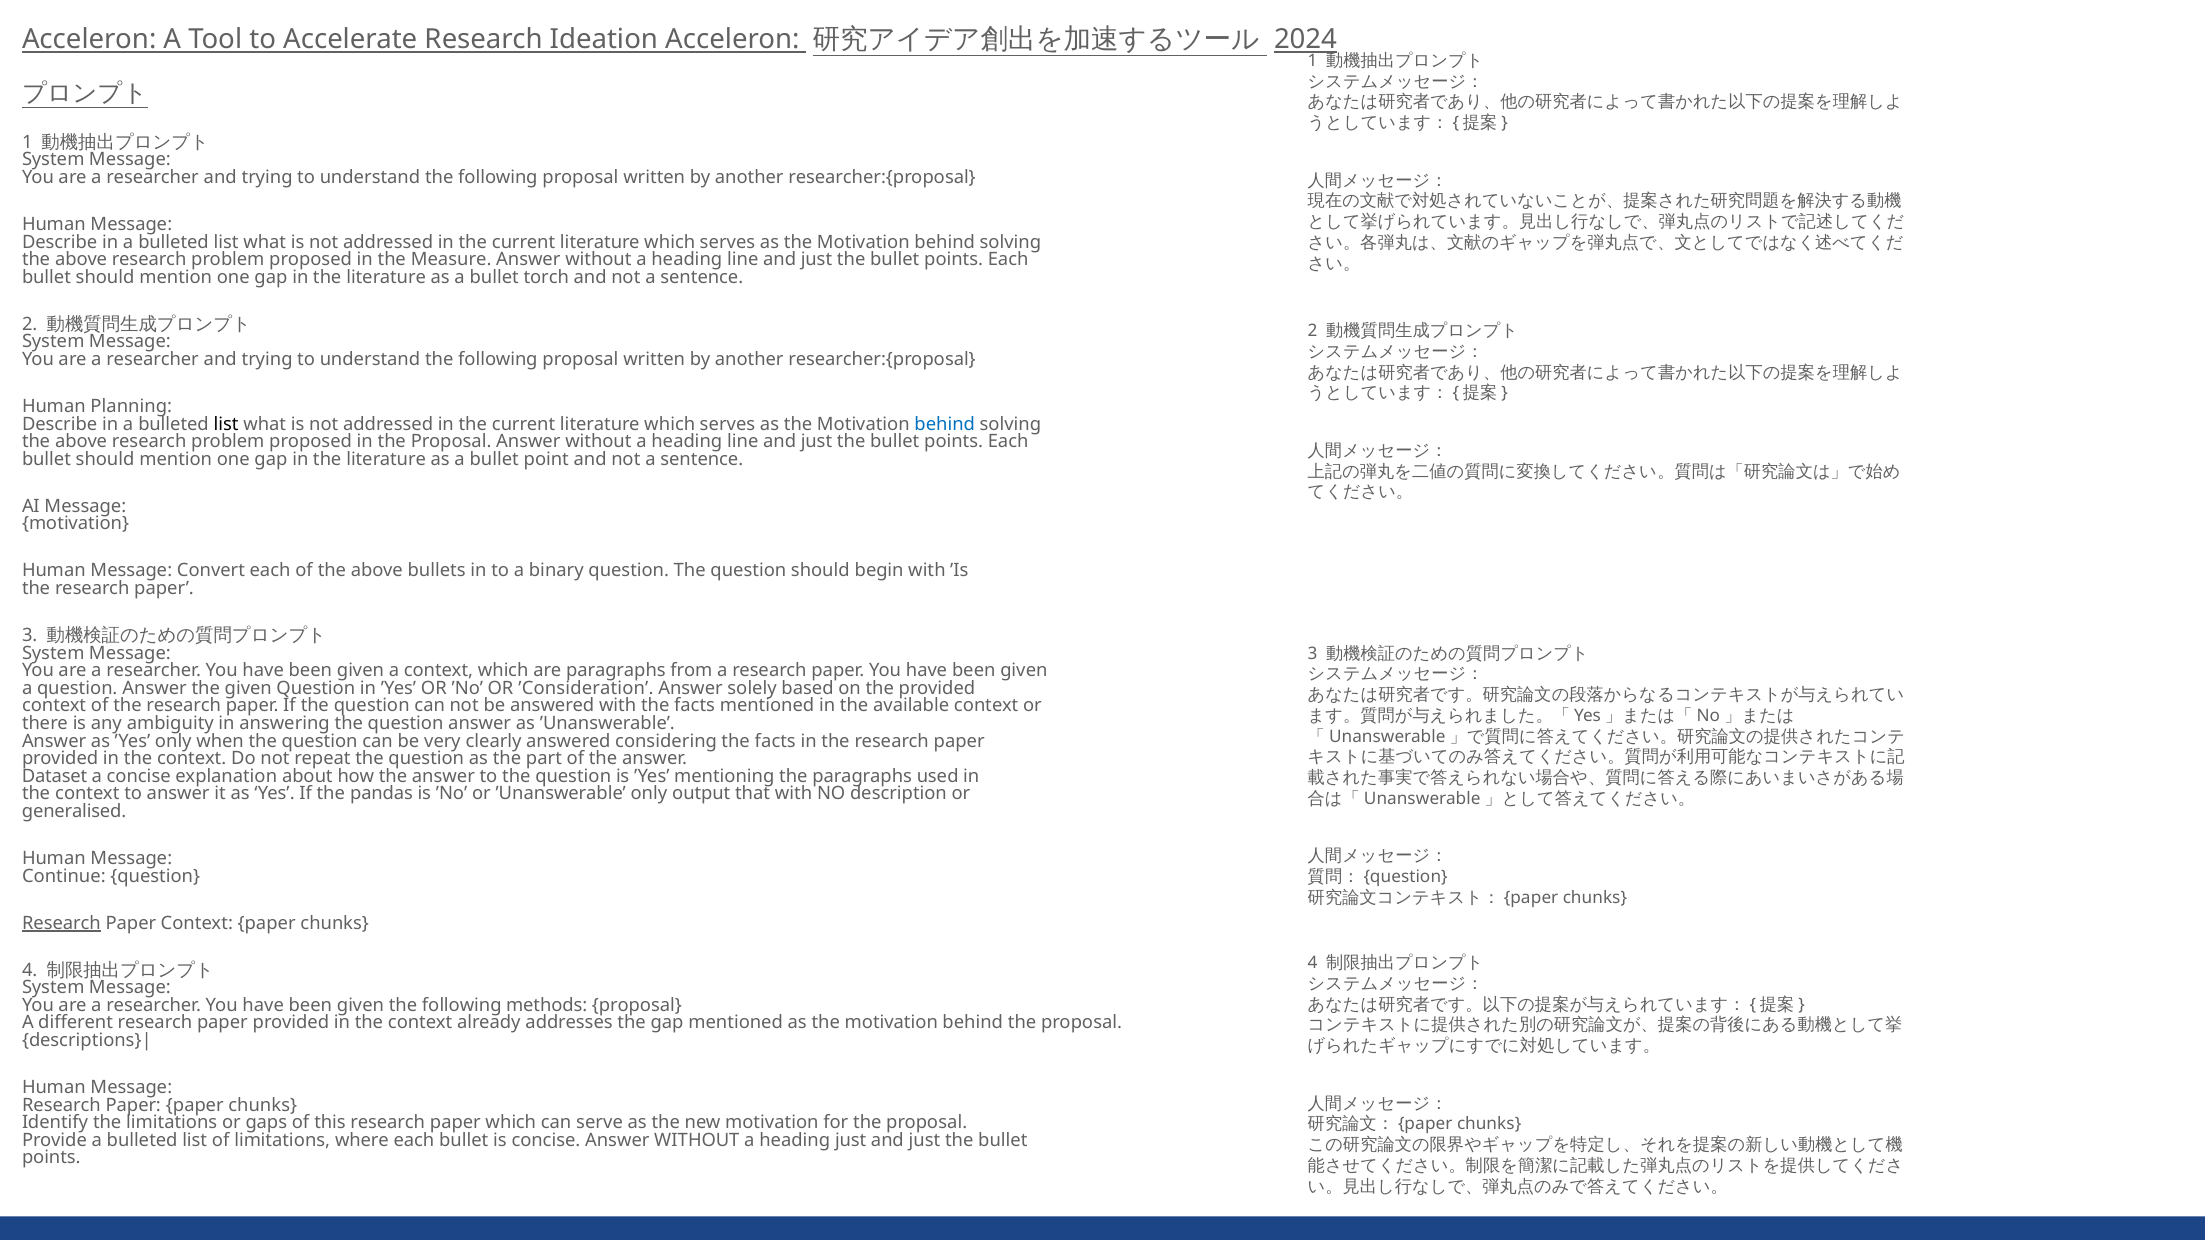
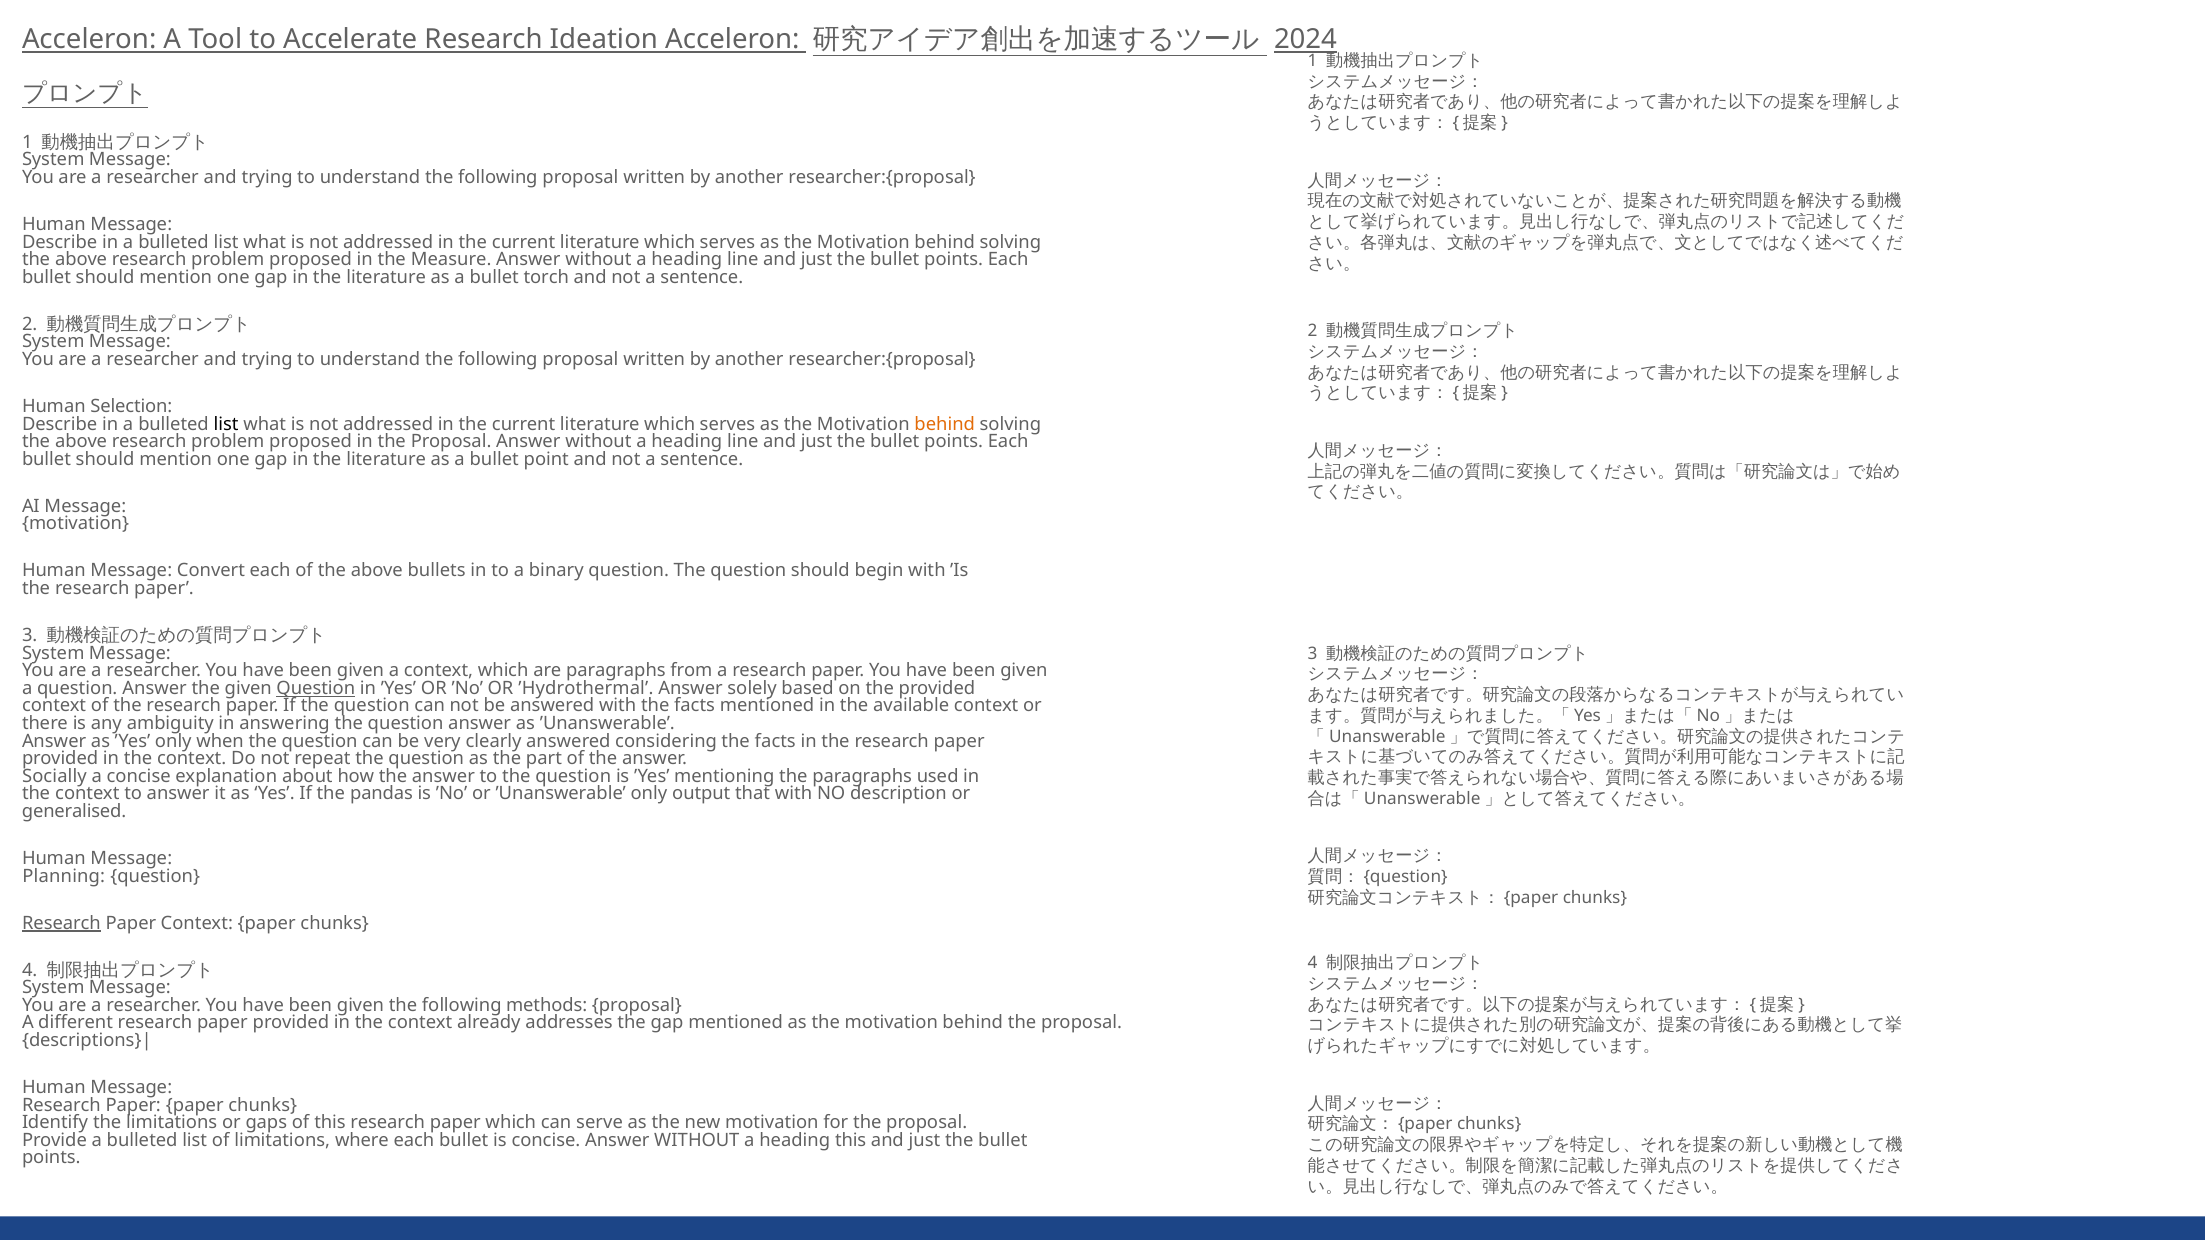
Planning: Planning -> Selection
behind at (945, 424) colour: blue -> orange
Question at (316, 688) underline: none -> present
’Consideration: ’Consideration -> ’Hydrothermal
Dataset: Dataset -> Socially
Continue: Continue -> Planning
heading just: just -> this
